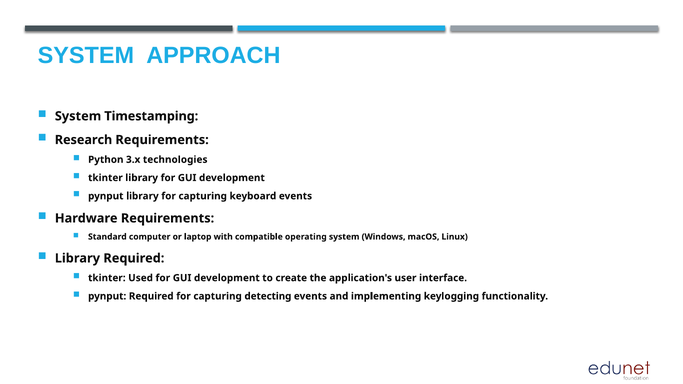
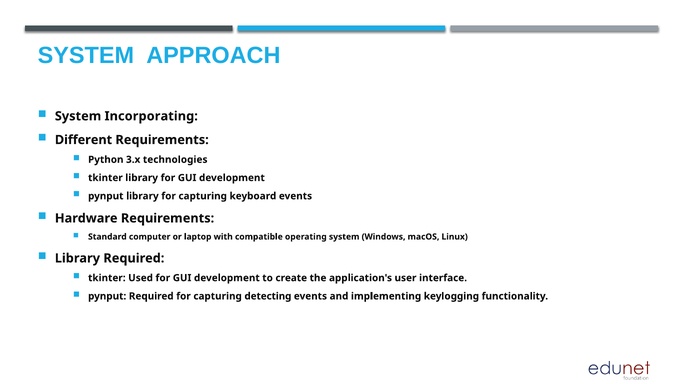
Timestamping: Timestamping -> Incorporating
Research: Research -> Different
